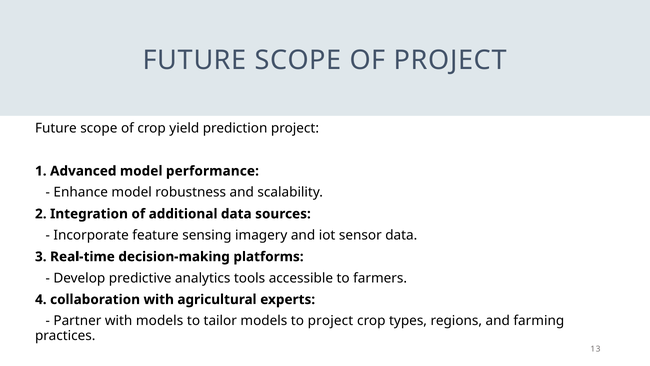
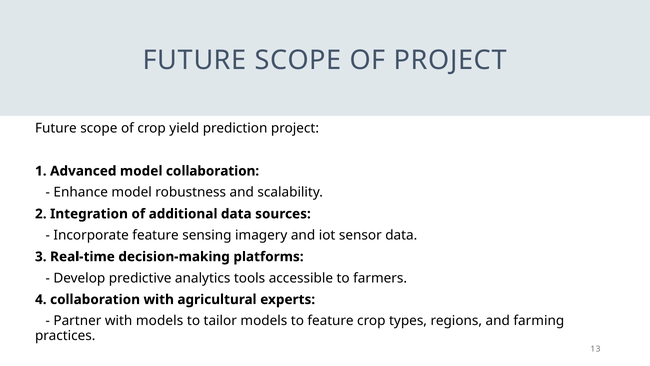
model performance: performance -> collaboration
to project: project -> feature
